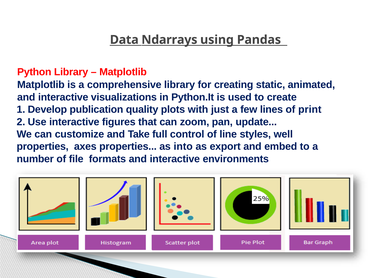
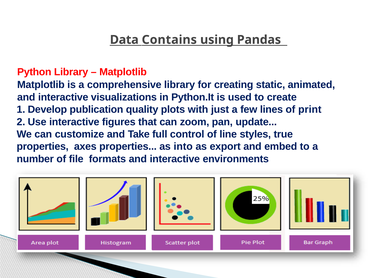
Ndarrays: Ndarrays -> Contains
well: well -> true
